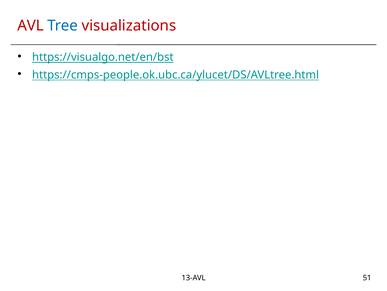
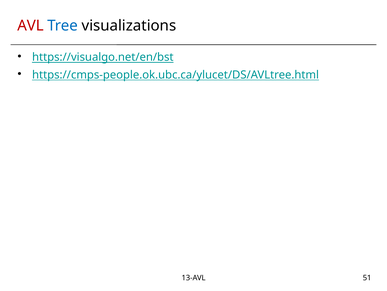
visualizations colour: red -> black
